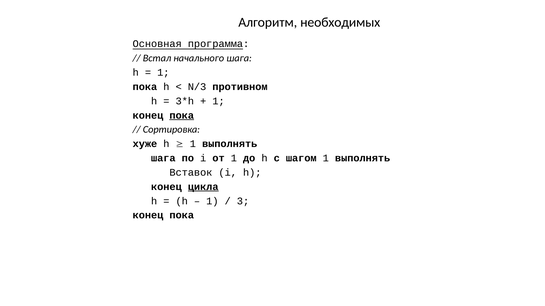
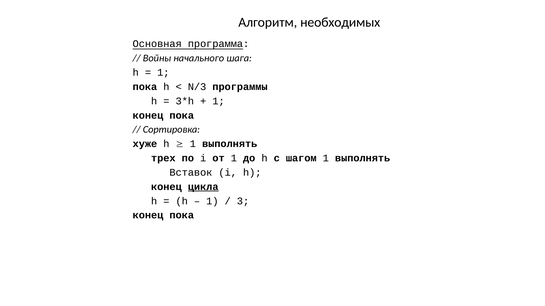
Встал: Встал -> Войны
противном: противном -> программы
пока at (182, 116) underline: present -> none
шага at (163, 158): шага -> трех
